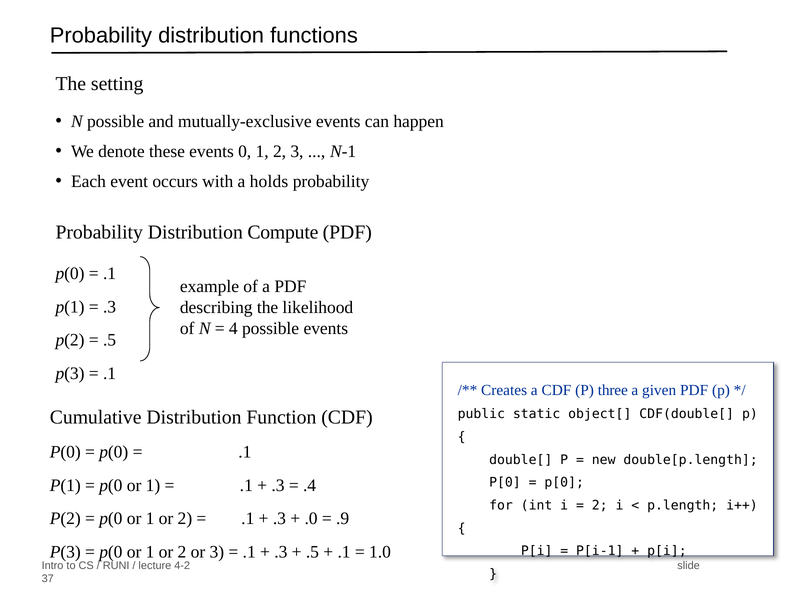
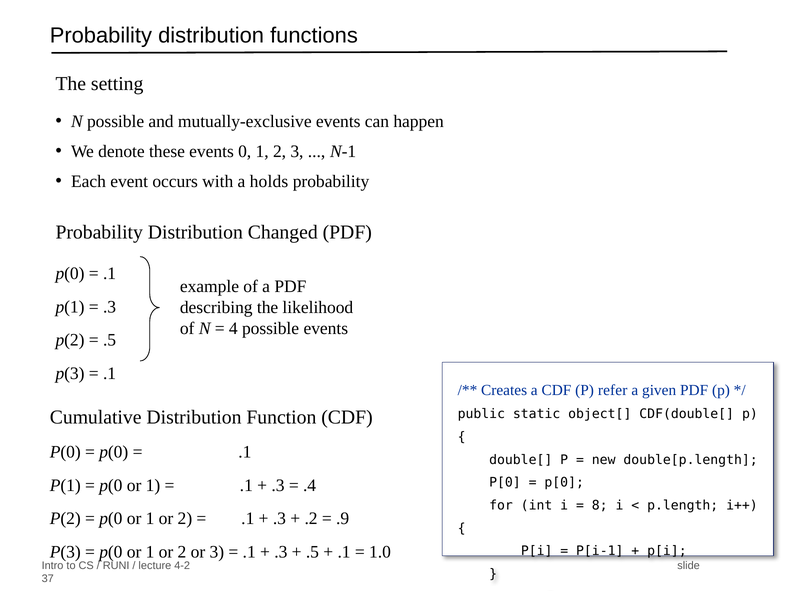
Compute: Compute -> Changed
three: three -> refer
2 at (600, 505): 2 -> 8
.0: .0 -> .2
